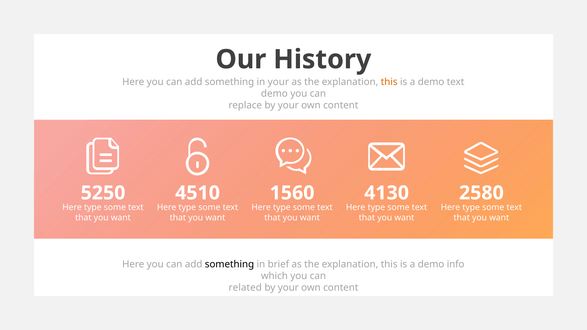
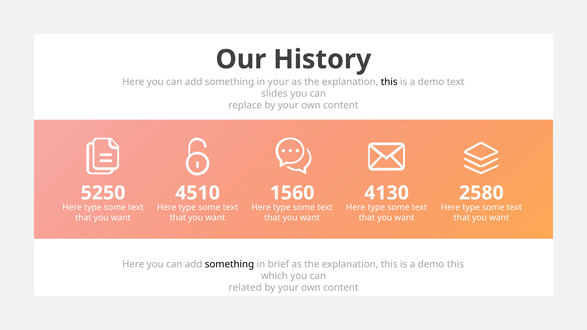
this at (389, 82) colour: orange -> black
demo at (274, 94): demo -> slides
demo info: info -> this
